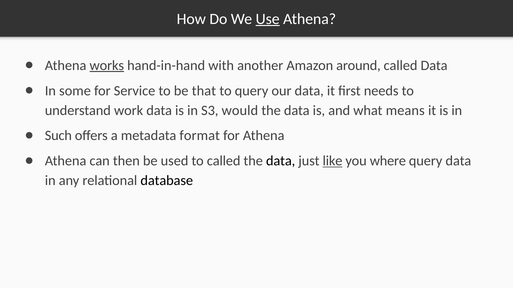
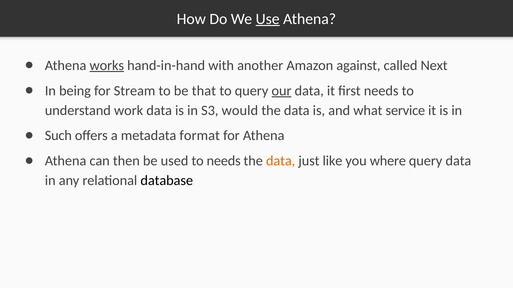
around: around -> against
called Data: Data -> Next
some: some -> being
Service: Service -> Stream
our underline: none -> present
means: means -> service
to called: called -> needs
data at (281, 161) colour: black -> orange
like underline: present -> none
